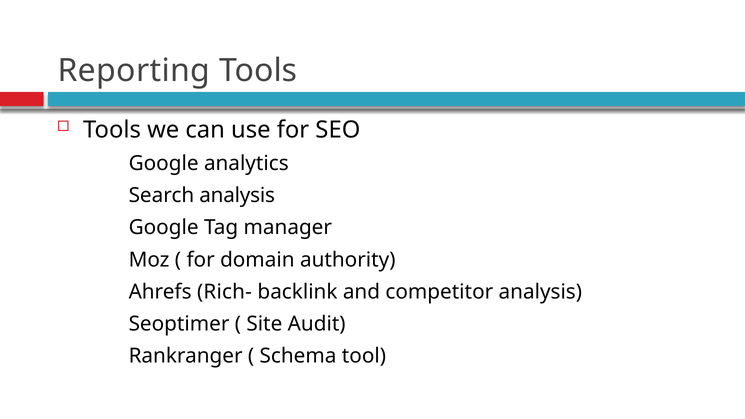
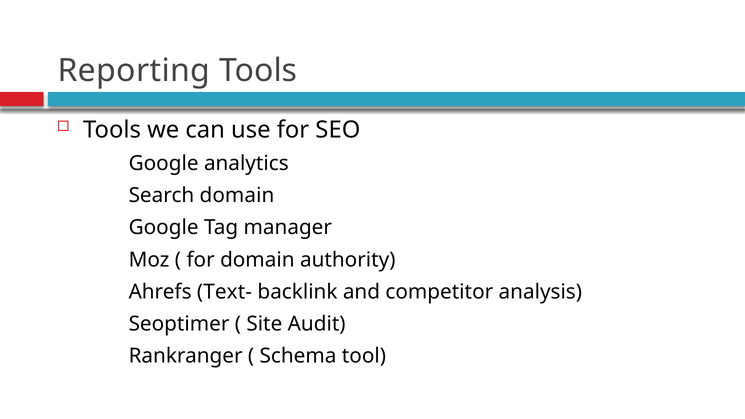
Search analysis: analysis -> domain
Rich-: Rich- -> Text-
